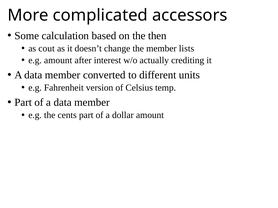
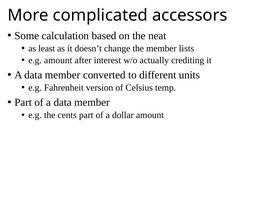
then: then -> neat
cout: cout -> least
